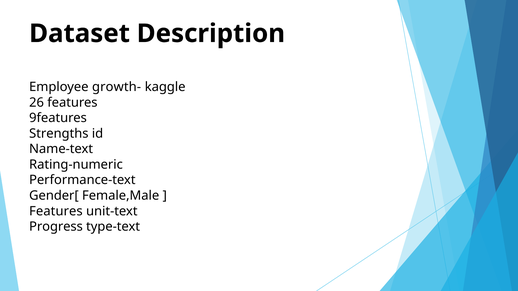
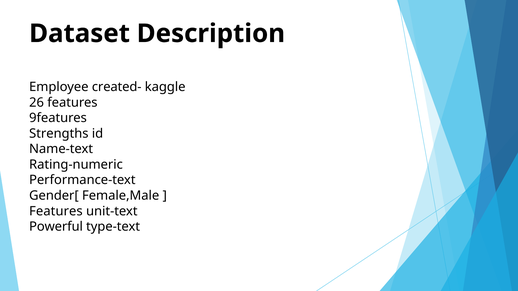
growth-: growth- -> created-
Progress: Progress -> Powerful
